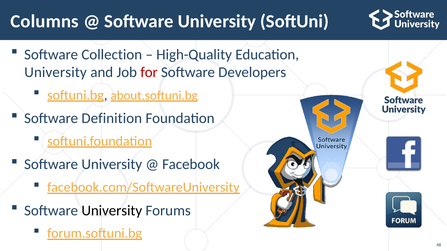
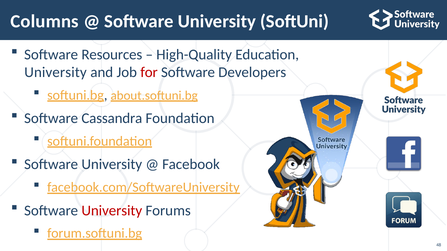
Collection: Collection -> Resources
Definition: Definition -> Cassandra
University at (112, 211) colour: black -> red
